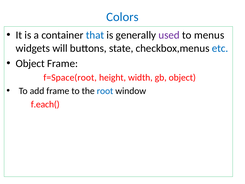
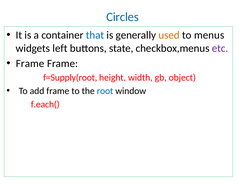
Colors: Colors -> Circles
used colour: purple -> orange
will: will -> left
etc colour: blue -> purple
Object at (30, 63): Object -> Frame
f=Space(root: f=Space(root -> f=Supply(root
